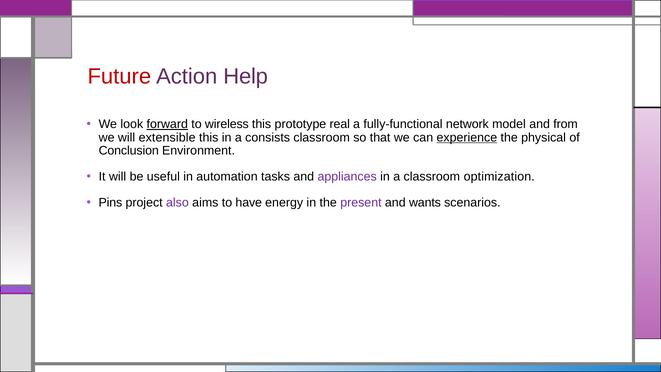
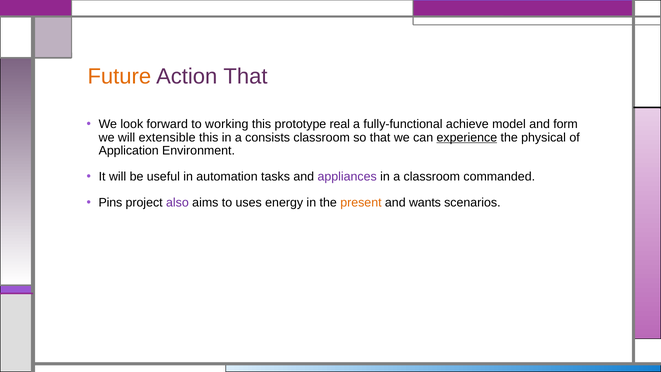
Future colour: red -> orange
Action Help: Help -> That
forward underline: present -> none
wireless: wireless -> working
network: network -> achieve
from: from -> form
Conclusion: Conclusion -> Application
optimization: optimization -> commanded
have: have -> uses
present colour: purple -> orange
